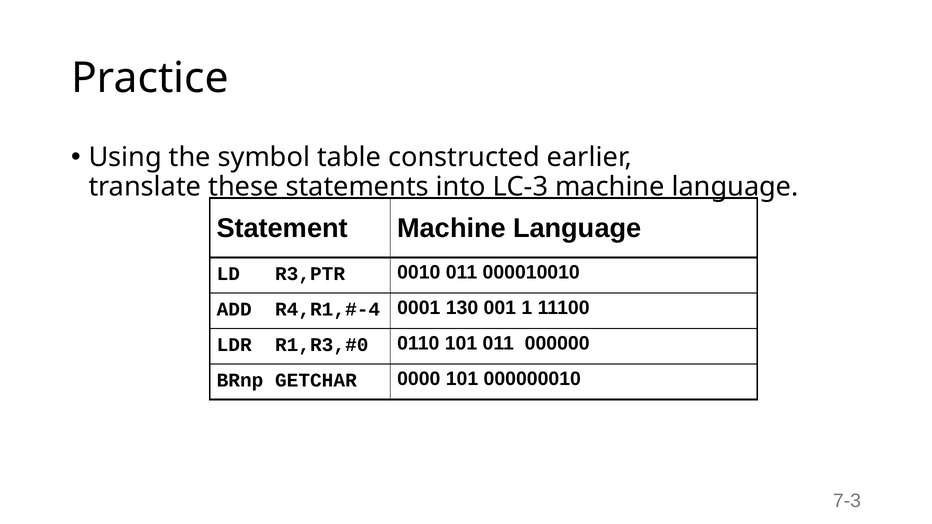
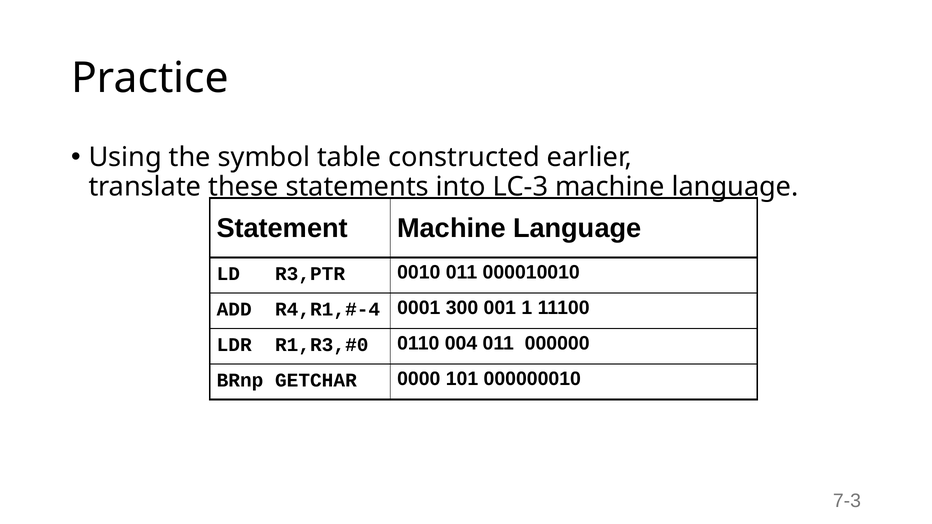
130: 130 -> 300
0110 101: 101 -> 004
